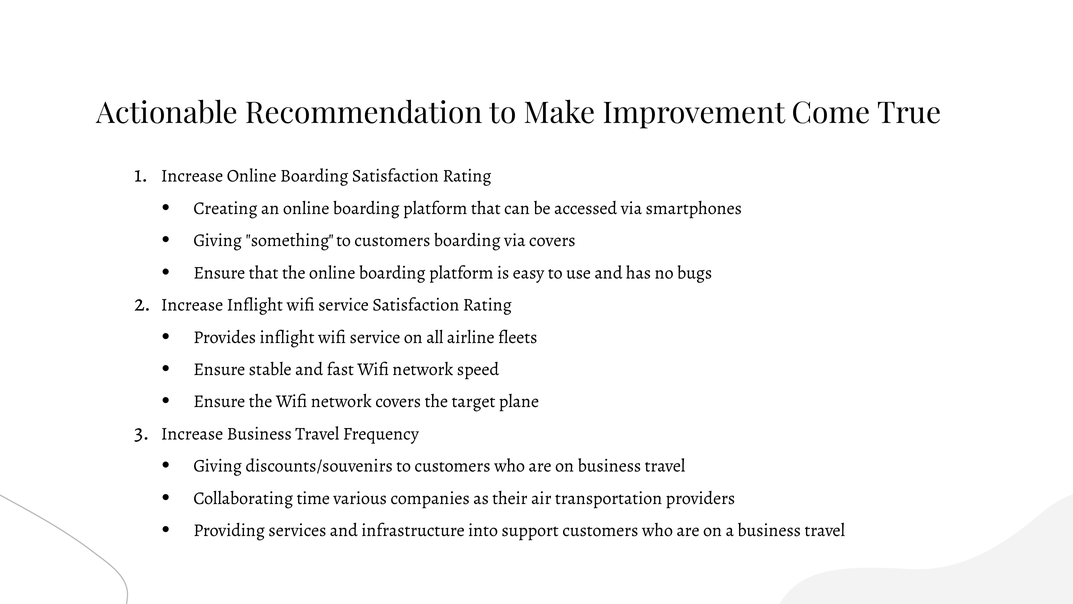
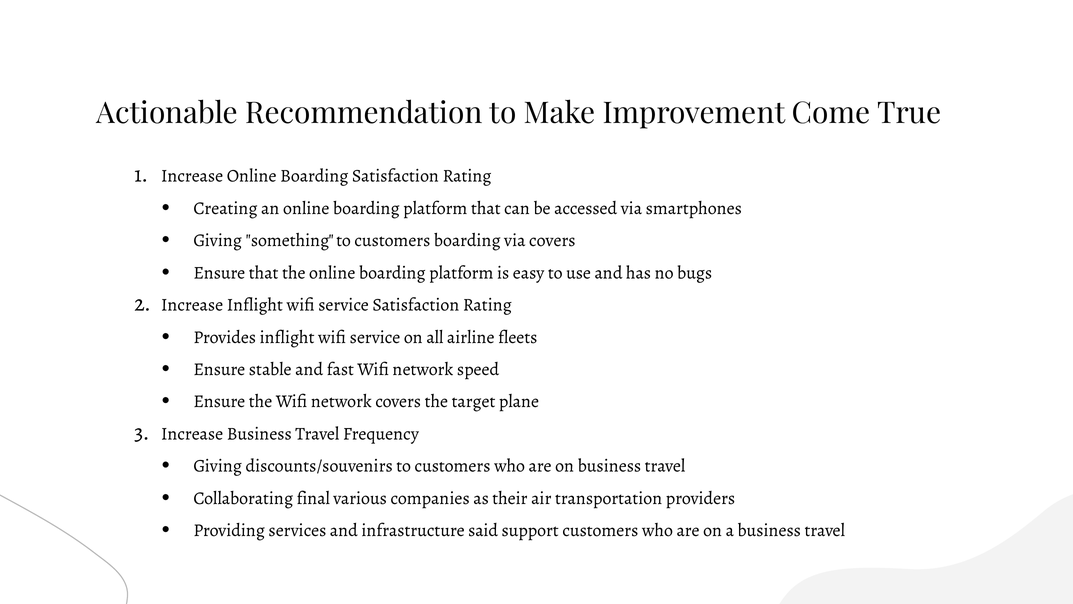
time: time -> final
into: into -> said
